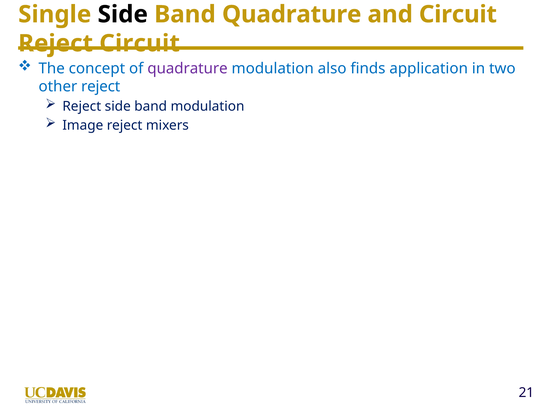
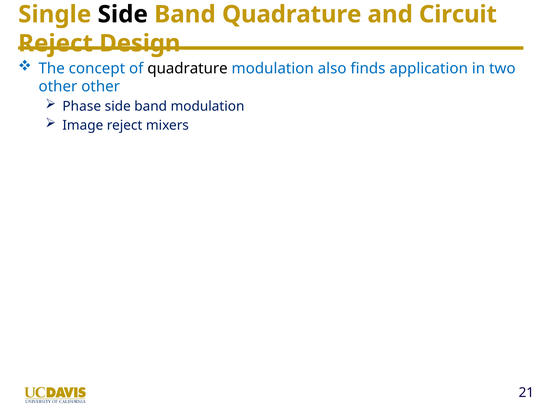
Reject Circuit: Circuit -> Design
quadrature at (187, 68) colour: purple -> black
other reject: reject -> other
Reject at (82, 106): Reject -> Phase
